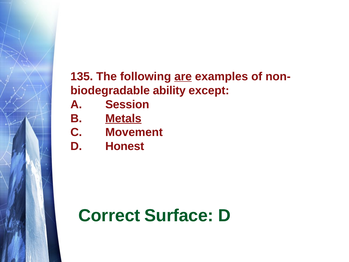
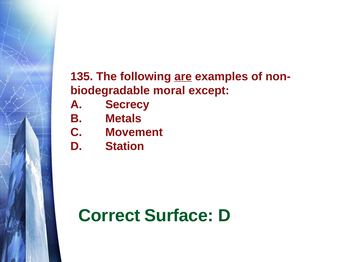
ability: ability -> moral
Session: Session -> Secrecy
Metals underline: present -> none
Honest: Honest -> Station
